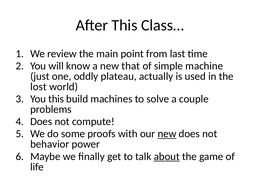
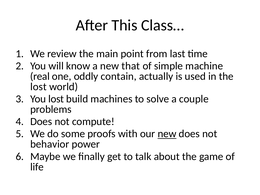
just: just -> real
plateau: plateau -> contain
You this: this -> lost
about underline: present -> none
